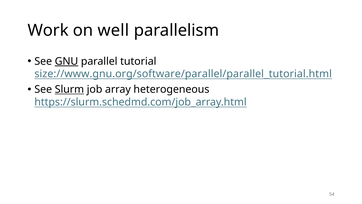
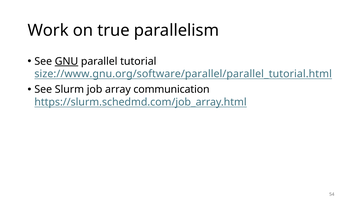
well: well -> true
Slurm underline: present -> none
heterogeneous: heterogeneous -> communication
